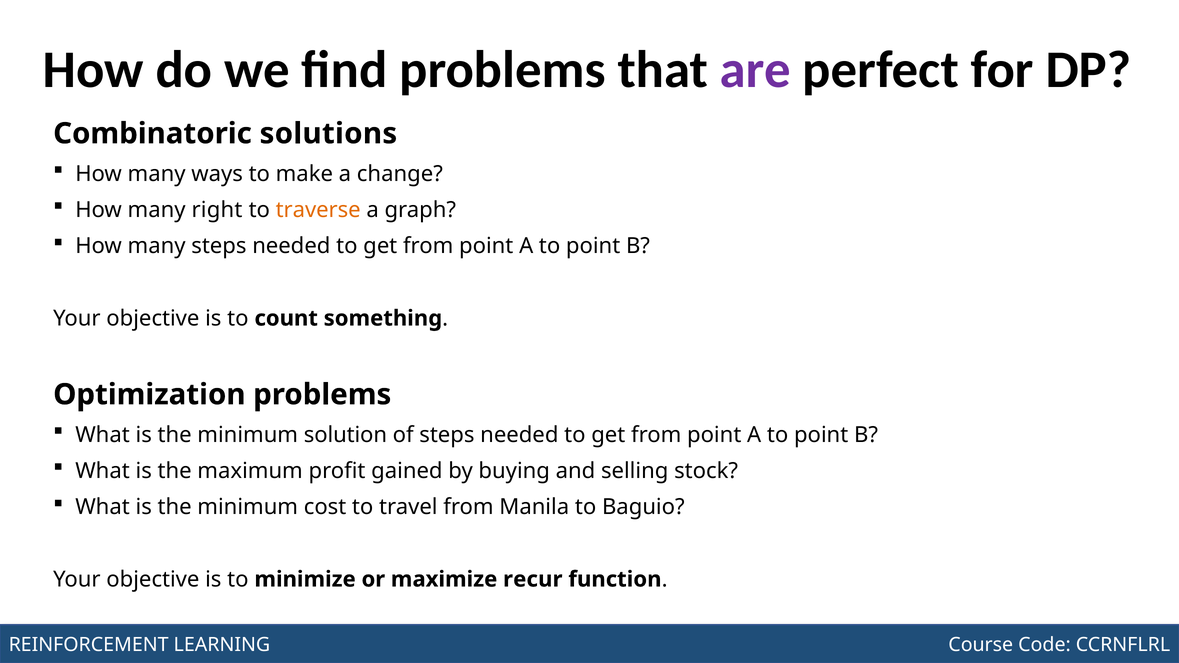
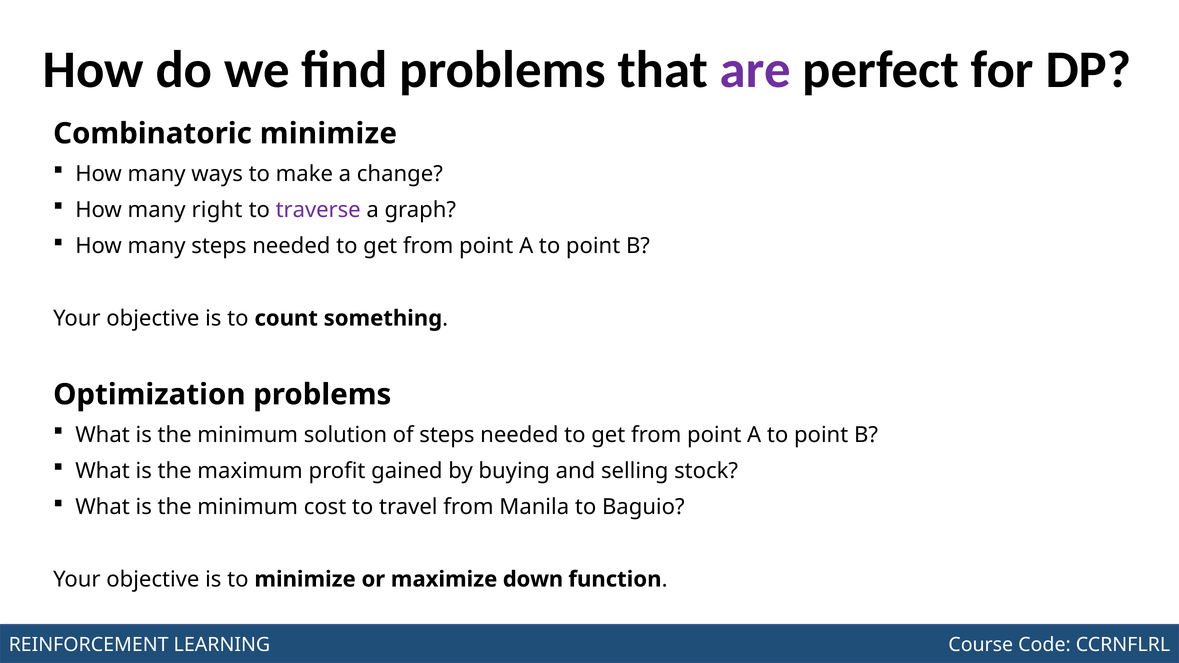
Combinatoric solutions: solutions -> minimize
traverse colour: orange -> purple
recur: recur -> down
